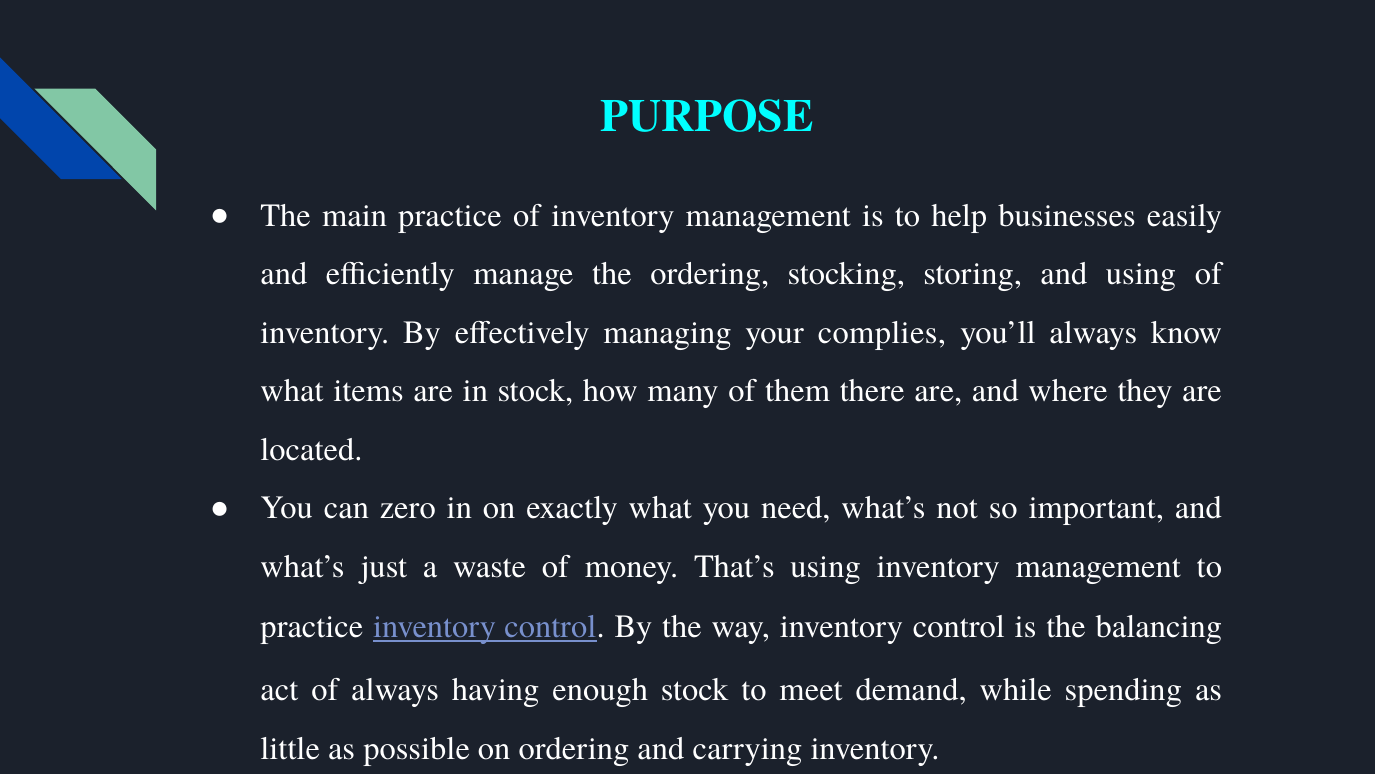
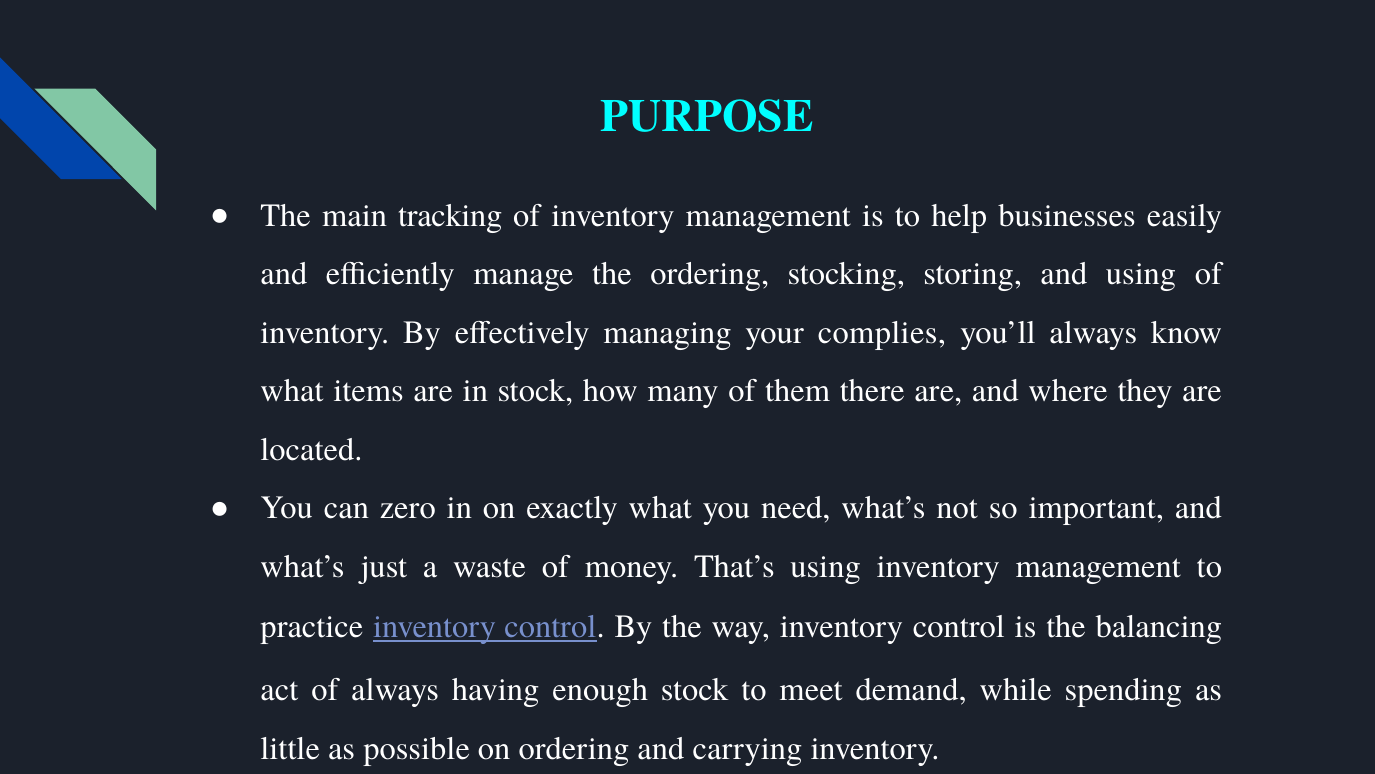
main practice: practice -> tracking
